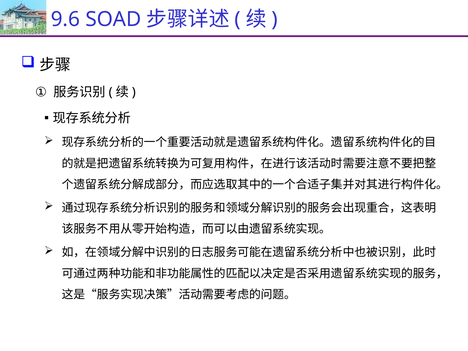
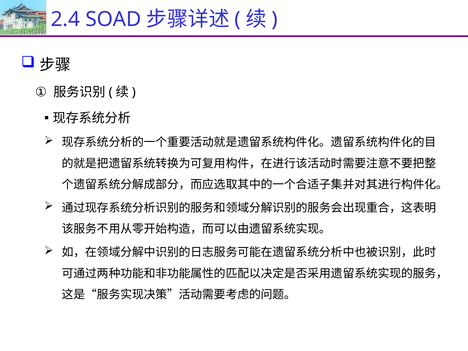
9.6: 9.6 -> 2.4
